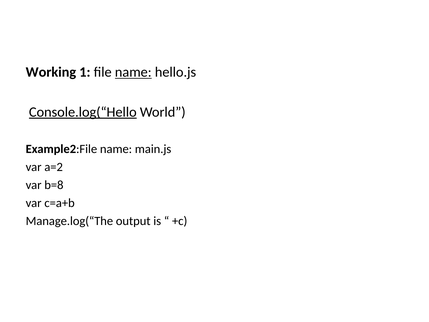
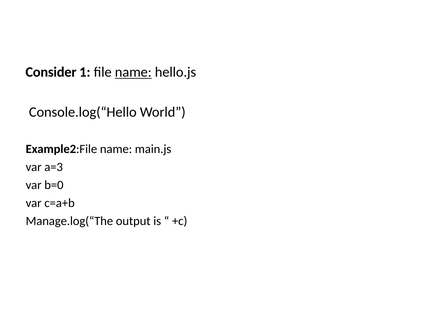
Working: Working -> Consider
Console.log(“Hello underline: present -> none
a=2: a=2 -> a=3
b=8: b=8 -> b=0
